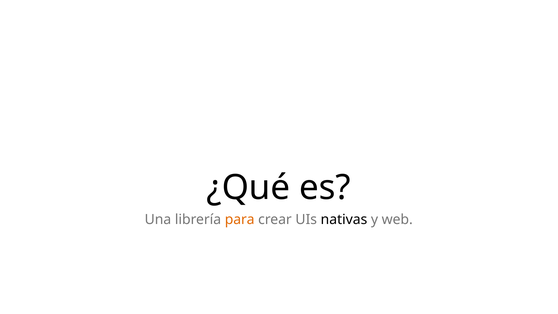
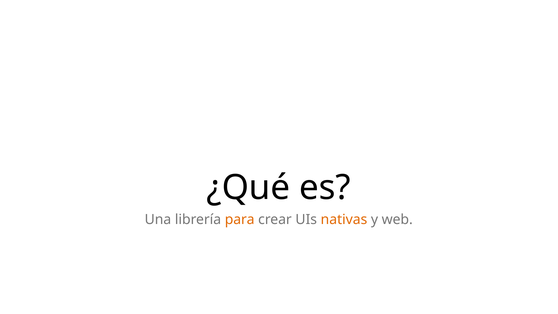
nativas colour: black -> orange
